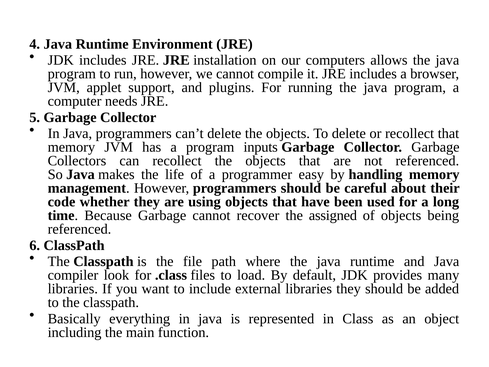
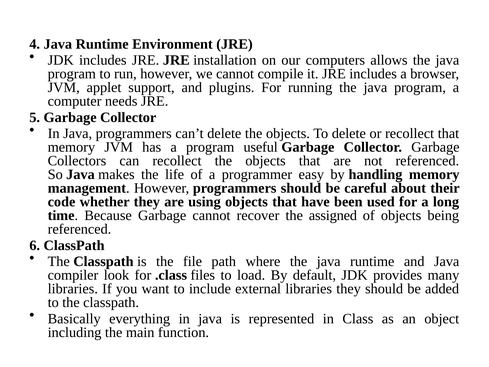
inputs: inputs -> useful
